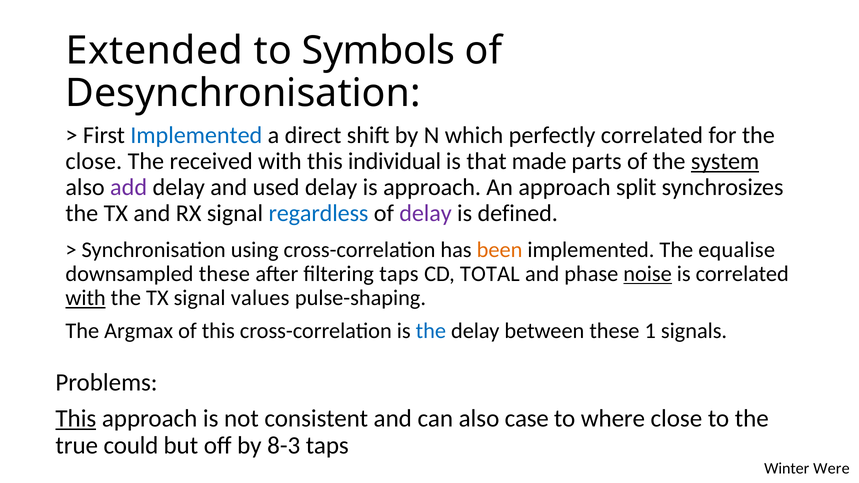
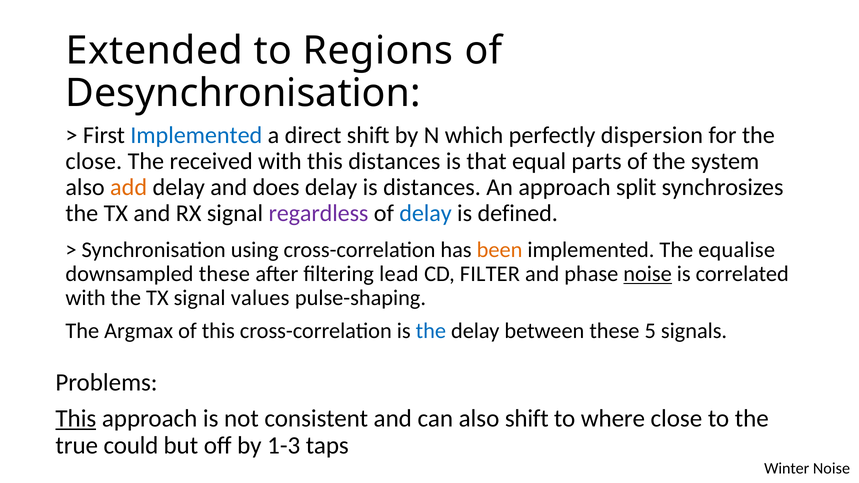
Symbols: Symbols -> Regions
perfectly correlated: correlated -> dispersion
this individual: individual -> distances
made: made -> equal
system underline: present -> none
add colour: purple -> orange
used: used -> does
is approach: approach -> distances
regardless colour: blue -> purple
delay at (426, 214) colour: purple -> blue
filtering taps: taps -> lead
TOTAL: TOTAL -> FILTER
with at (86, 298) underline: present -> none
1: 1 -> 5
also case: case -> shift
8-3: 8-3 -> 1-3
Winter Were: Were -> Noise
